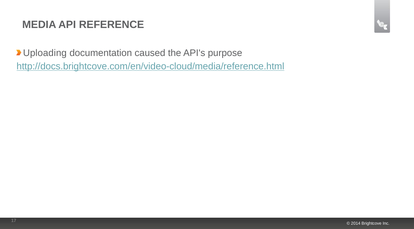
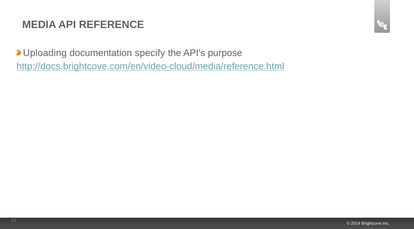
caused: caused -> specify
